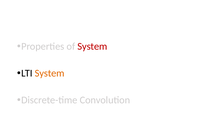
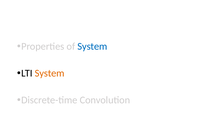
System at (92, 46) colour: red -> blue
